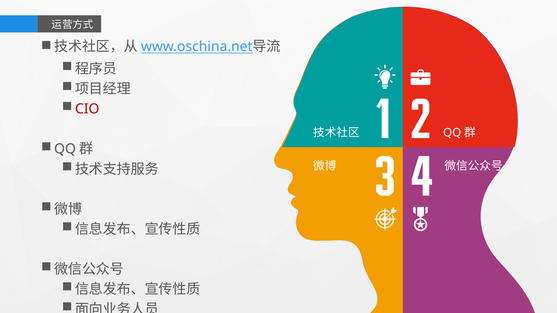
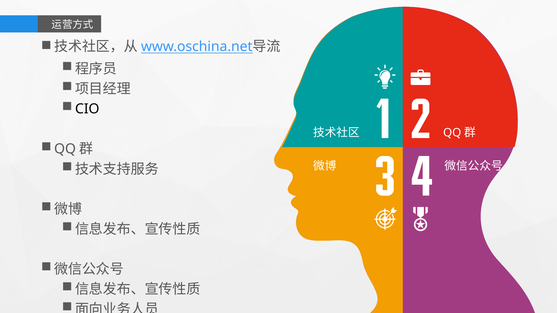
CIO colour: red -> black
